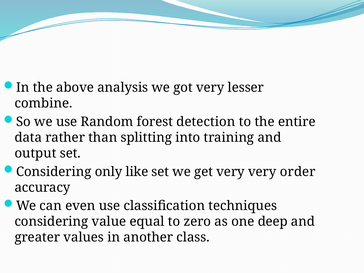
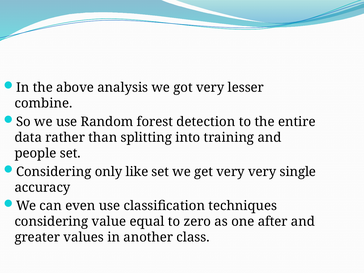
output: output -> people
order: order -> single
deep: deep -> after
